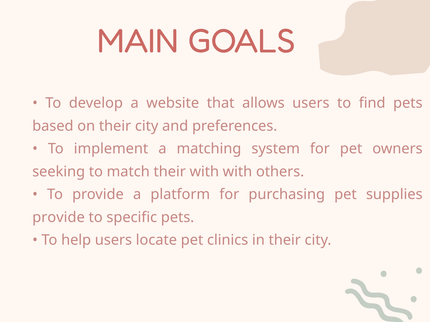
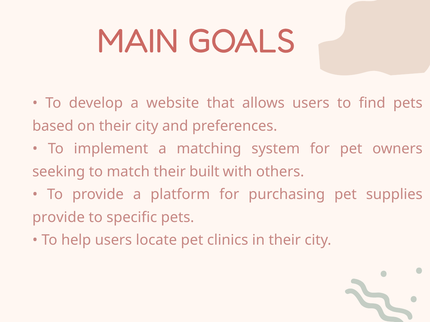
their with: with -> built
